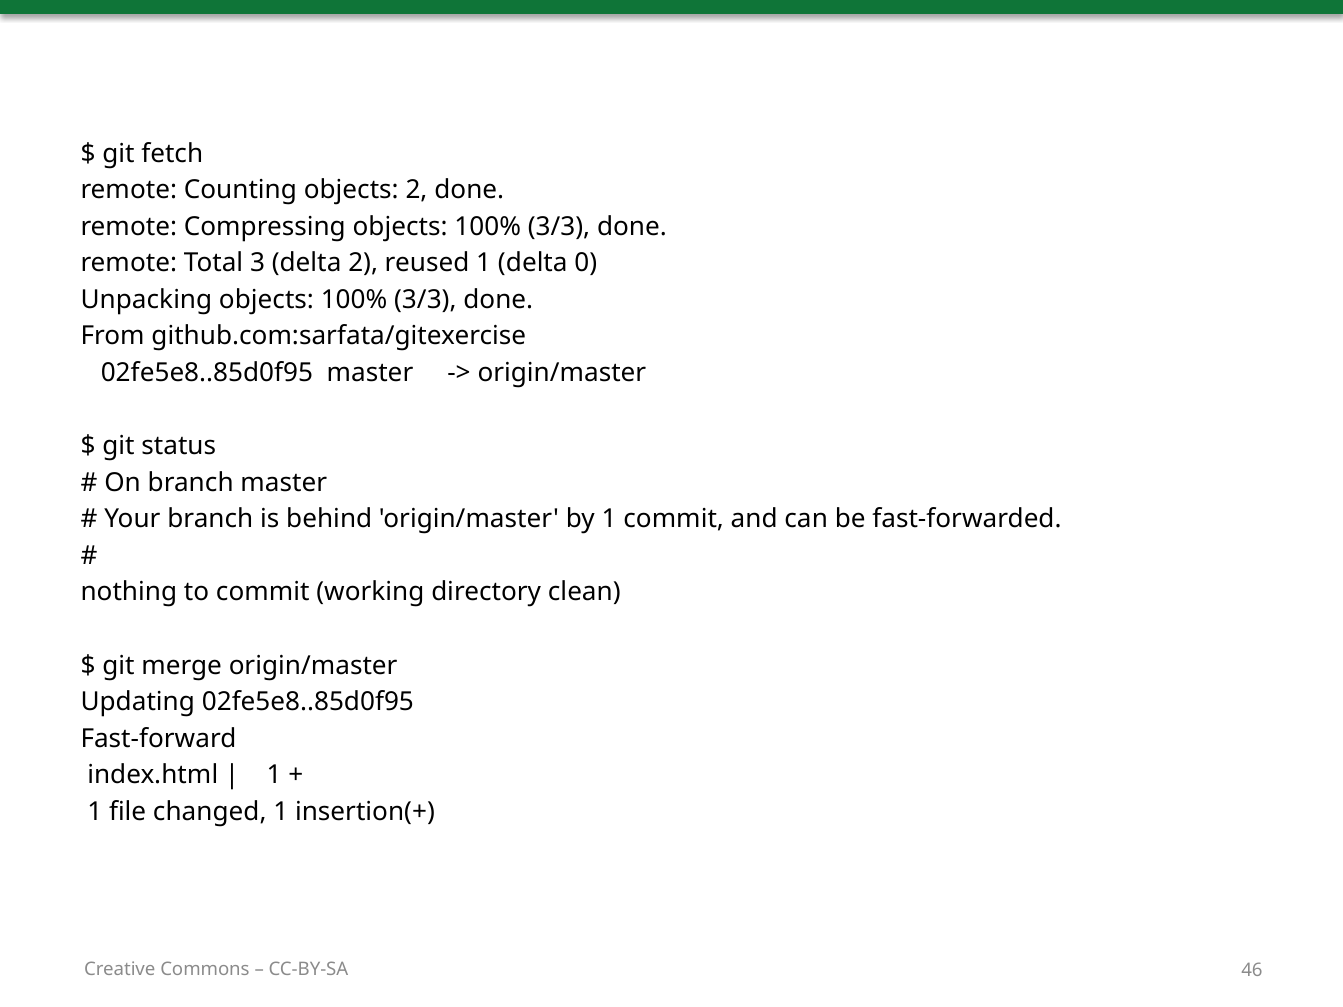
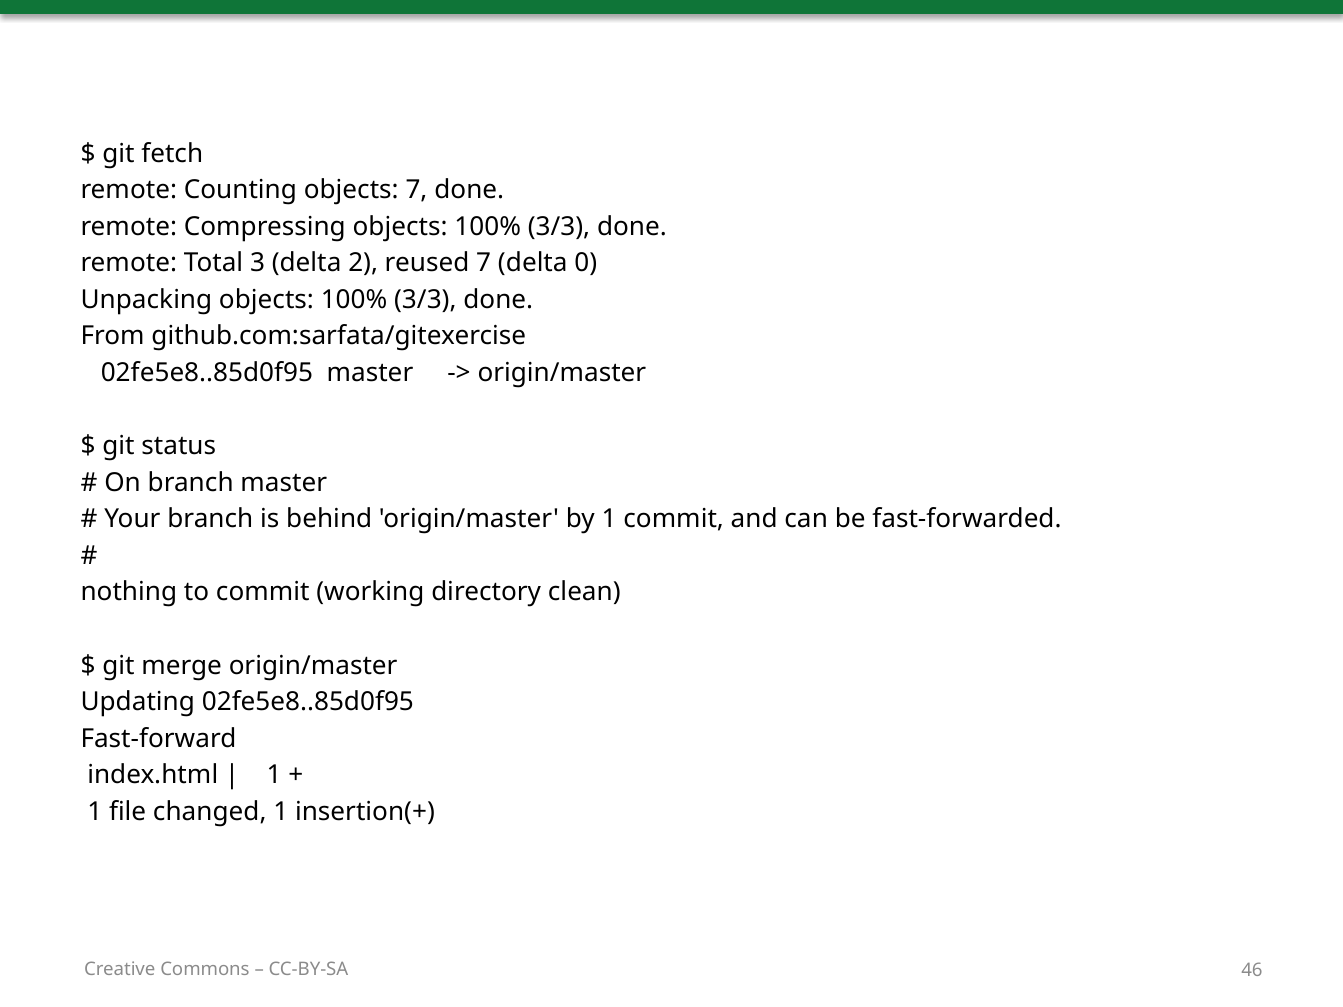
objects 2: 2 -> 7
reused 1: 1 -> 7
